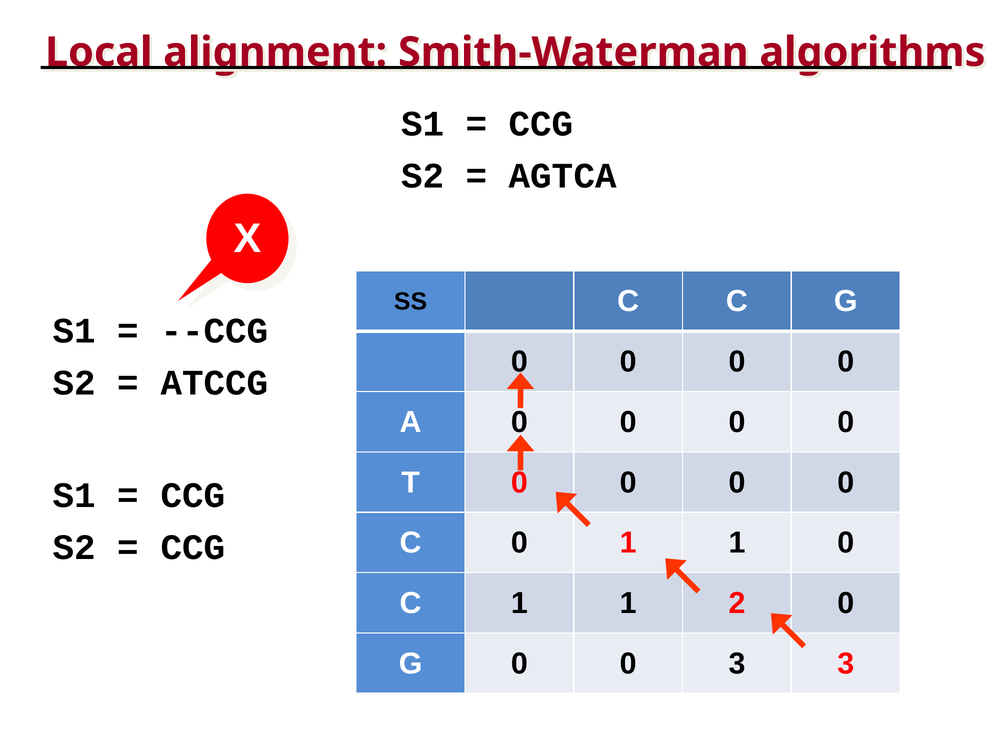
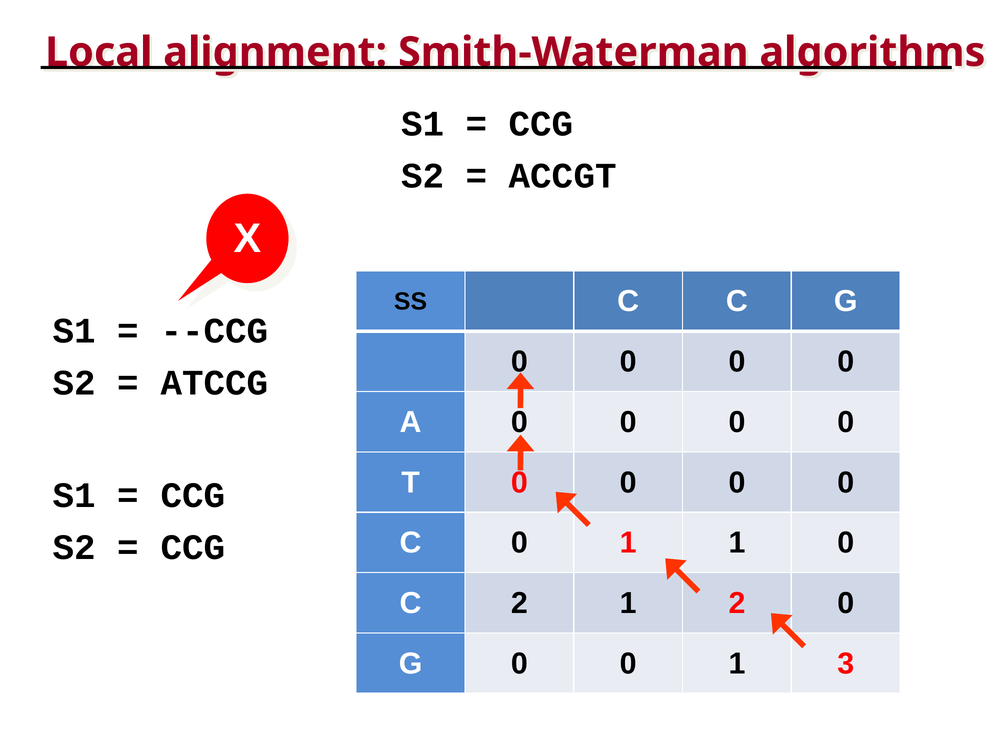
AGTCA: AGTCA -> ACCGT
C 1: 1 -> 2
0 0 3: 3 -> 1
